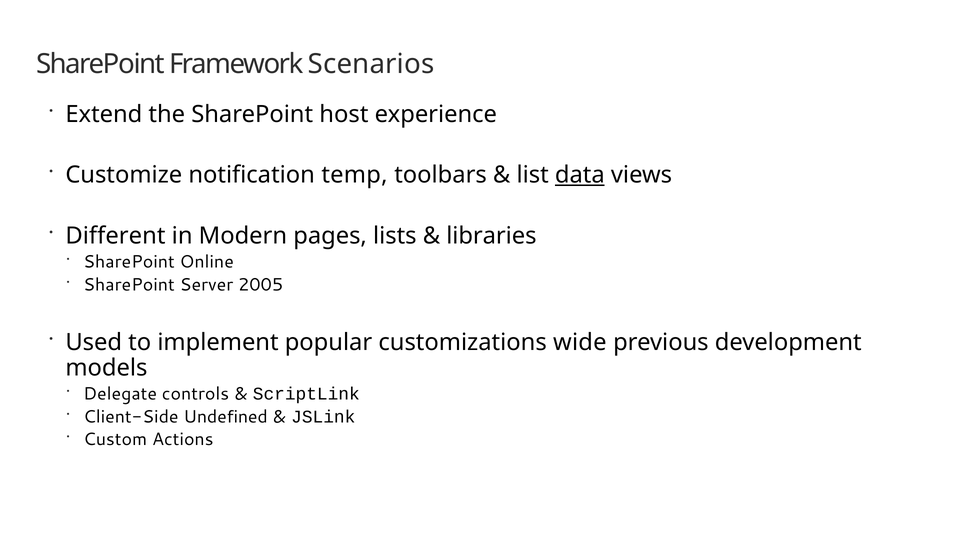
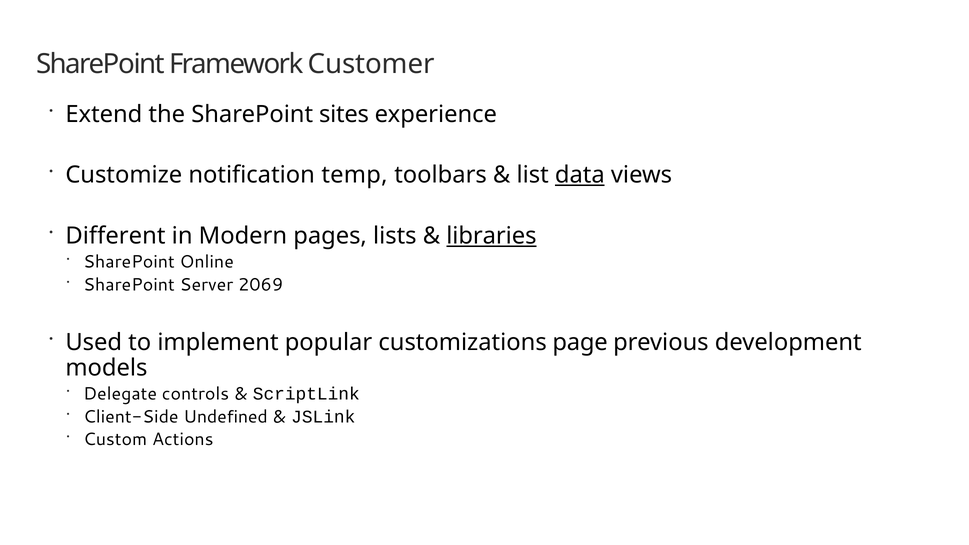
Scenarios: Scenarios -> Customer
host: host -> sites
libraries underline: none -> present
2005: 2005 -> 2069
wide: wide -> page
